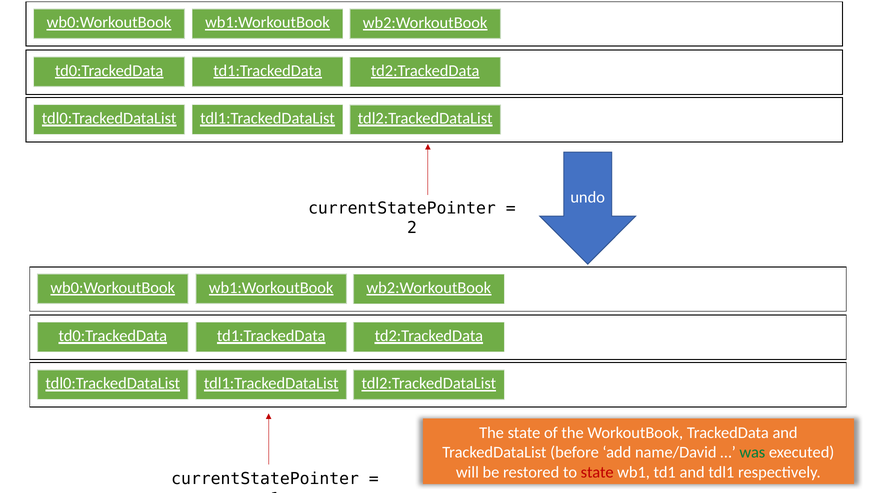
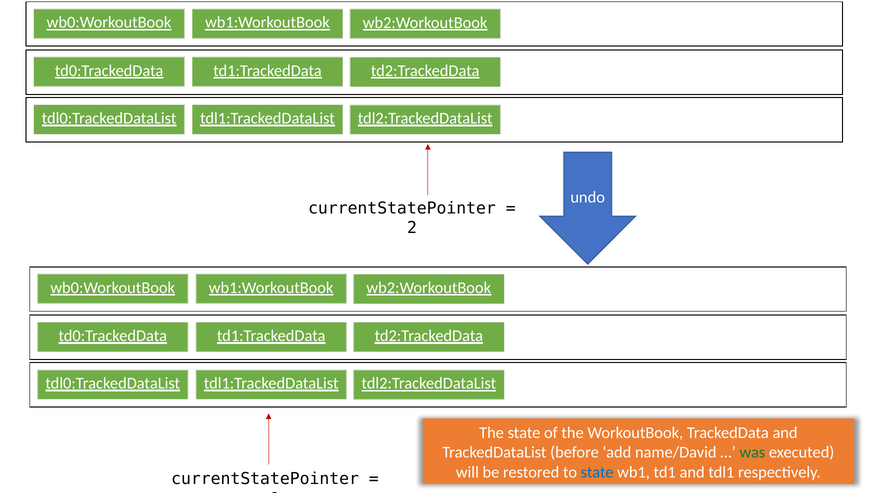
state at (597, 472) colour: red -> blue
